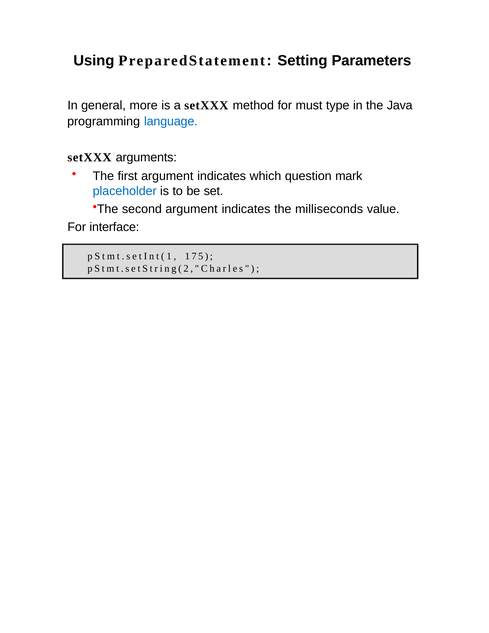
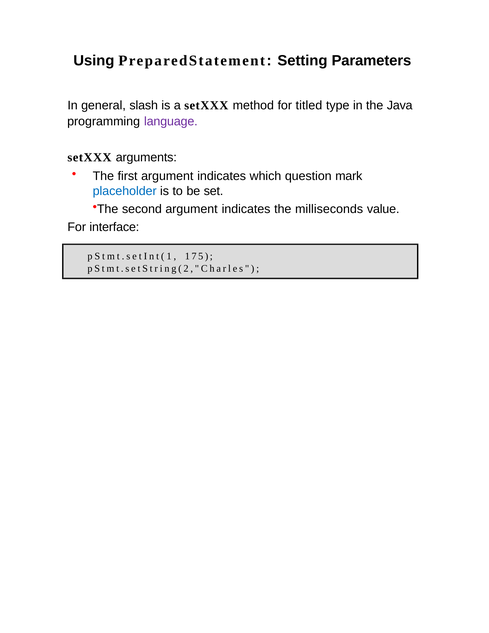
more: more -> slash
must: must -> titled
language colour: blue -> purple
